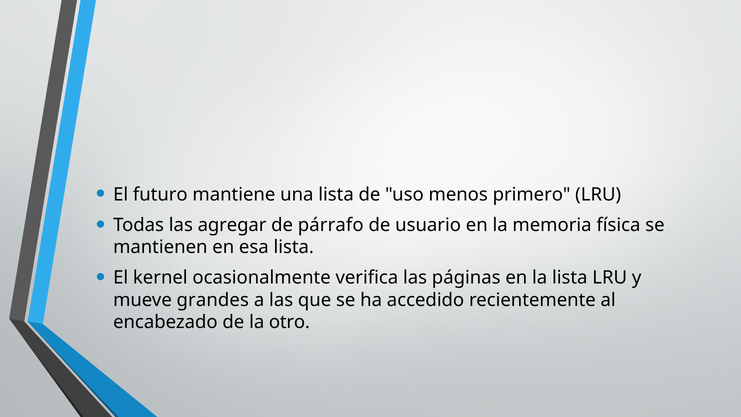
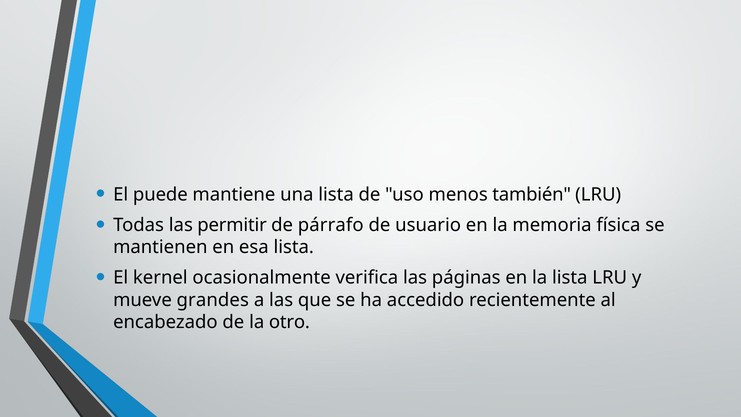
futuro: futuro -> puede
primero: primero -> también
agregar: agregar -> permitir
